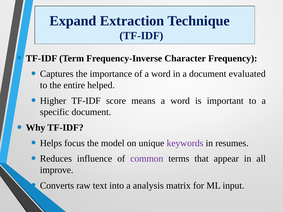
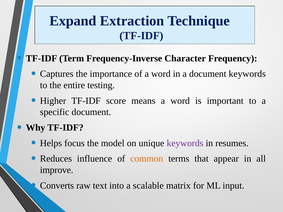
document evaluated: evaluated -> keywords
helped: helped -> testing
common colour: purple -> orange
analysis: analysis -> scalable
